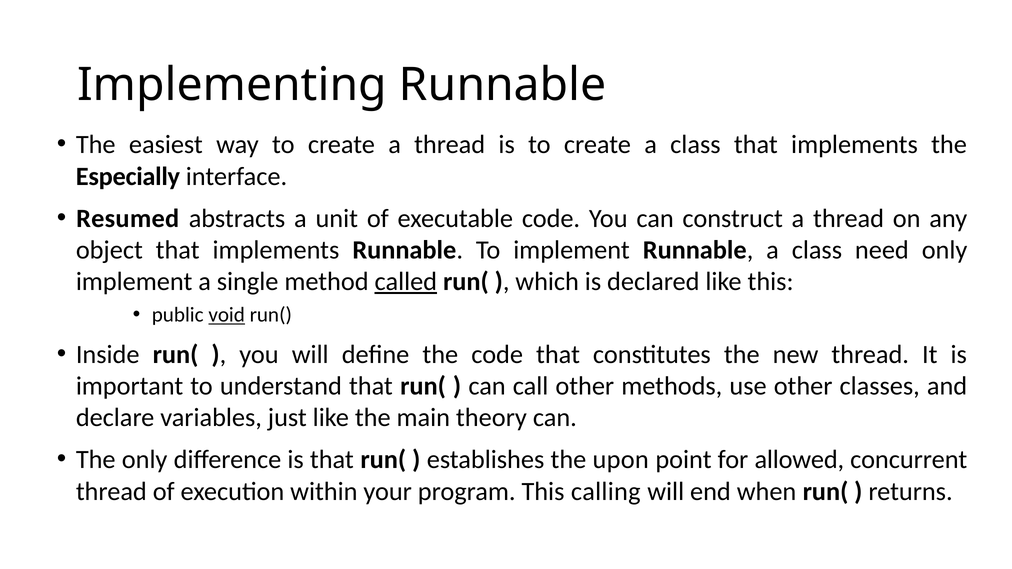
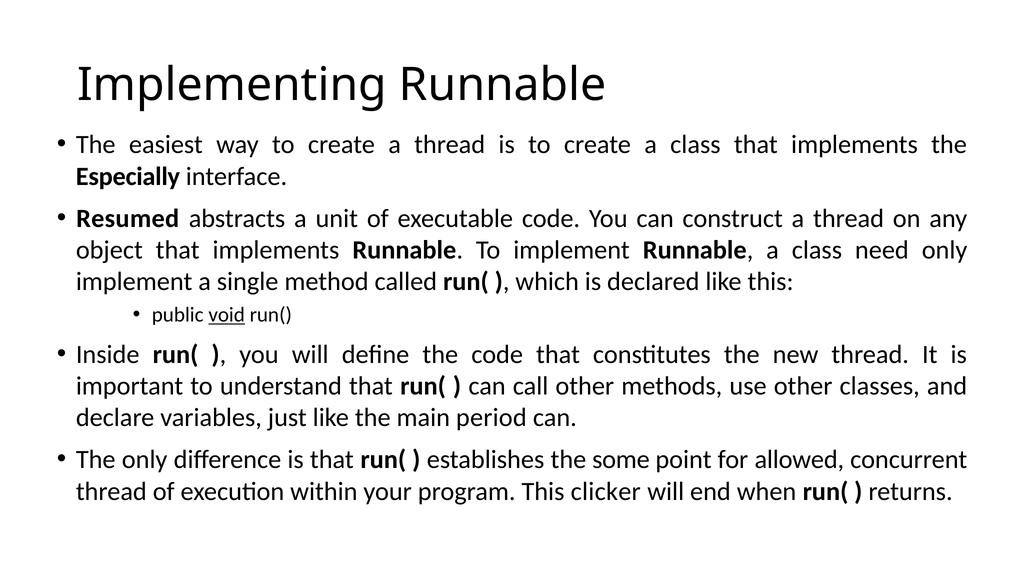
called underline: present -> none
theory: theory -> period
upon: upon -> some
calling: calling -> clicker
